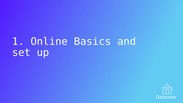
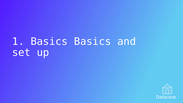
1 Online: Online -> Basics
